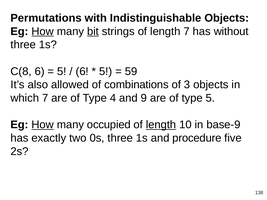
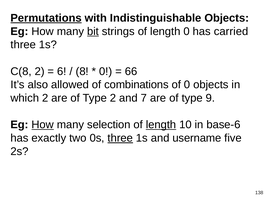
Permutations underline: none -> present
How at (43, 31) underline: present -> none
length 7: 7 -> 0
without: without -> carried
C(8 6: 6 -> 2
5 at (62, 71): 5 -> 6
6 at (82, 71): 6 -> 8
5 at (106, 71): 5 -> 0
59: 59 -> 66
of 3: 3 -> 0
which 7: 7 -> 2
Type 4: 4 -> 2
9: 9 -> 7
type 5: 5 -> 9
occupied: occupied -> selection
base-9: base-9 -> base-6
three at (120, 138) underline: none -> present
procedure: procedure -> username
